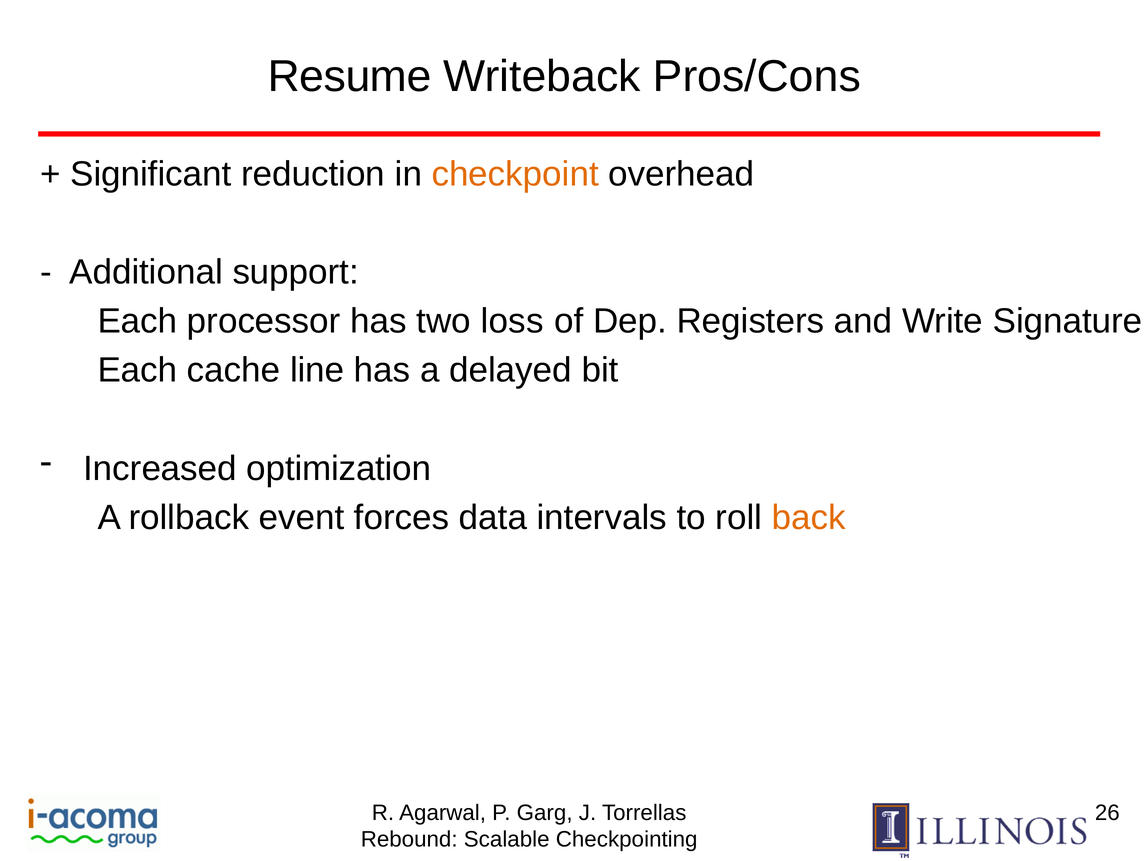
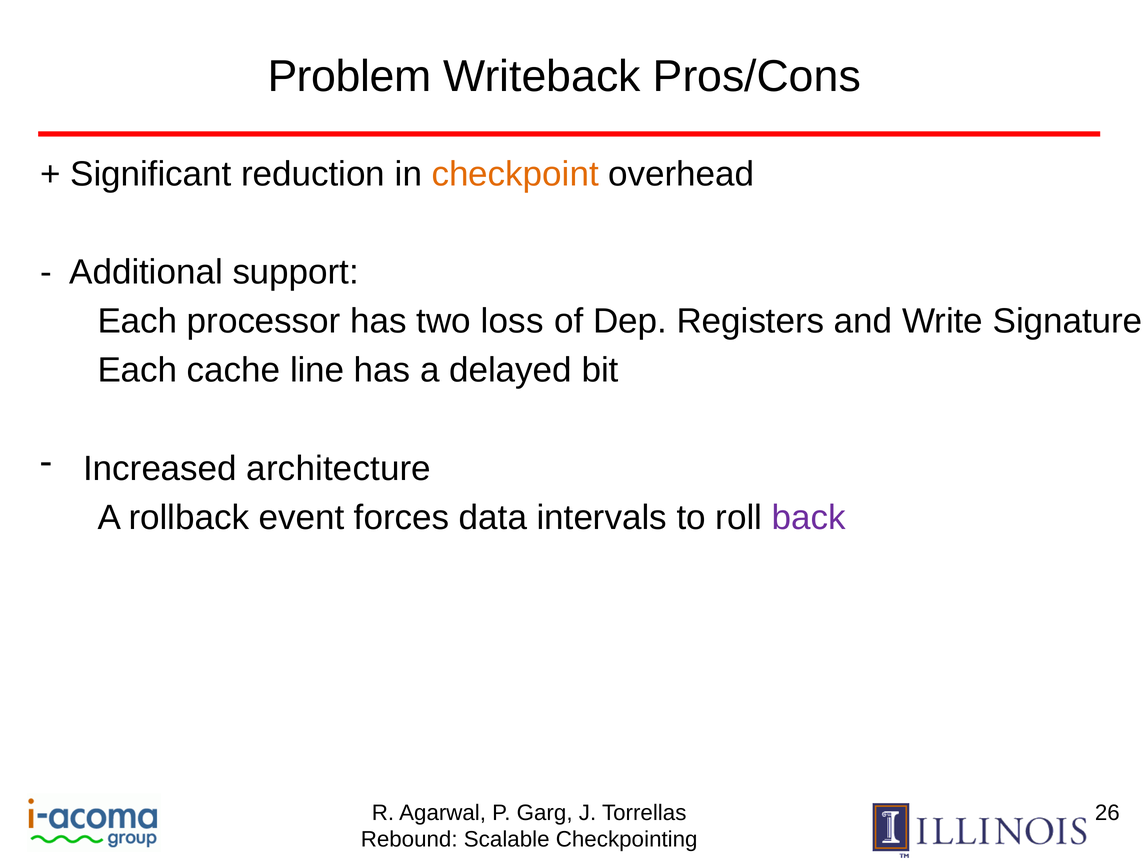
Resume: Resume -> Problem
optimization: optimization -> architecture
back colour: orange -> purple
